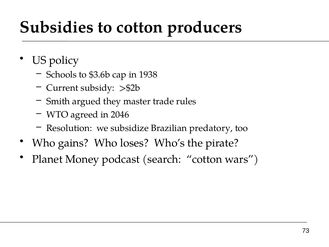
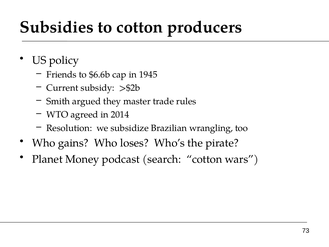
Schools: Schools -> Friends
$3.6b: $3.6b -> $6.6b
1938: 1938 -> 1945
2046: 2046 -> 2014
predatory: predatory -> wrangling
